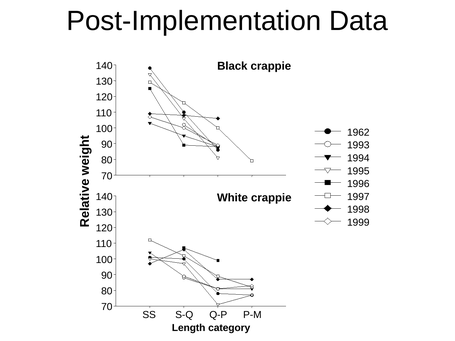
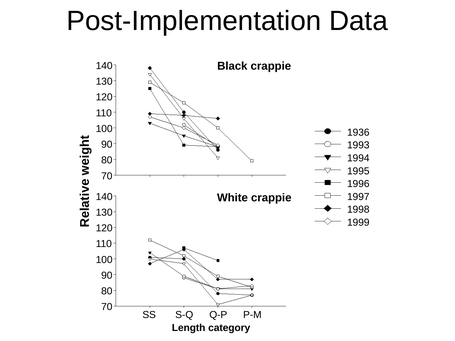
1962: 1962 -> 1936
